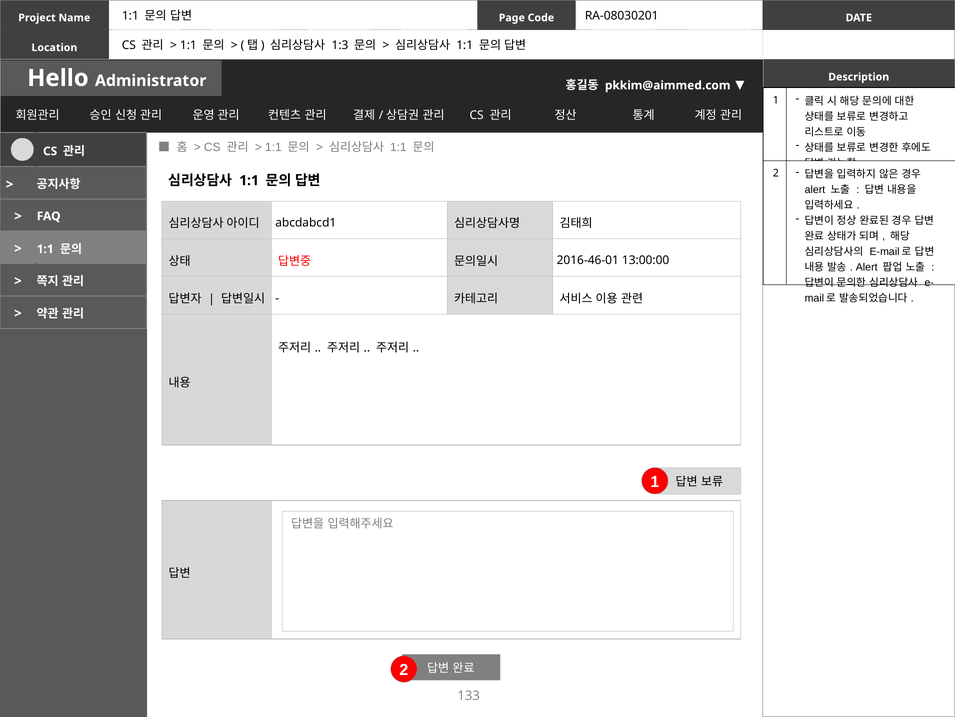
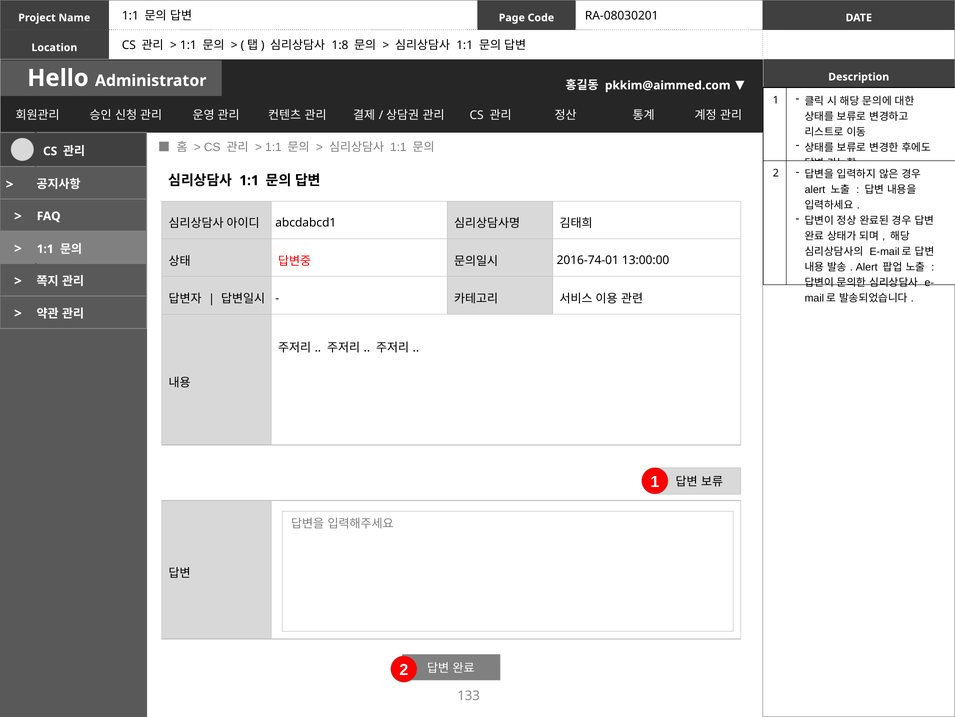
1:3: 1:3 -> 1:8
2016-46-01: 2016-46-01 -> 2016-74-01
